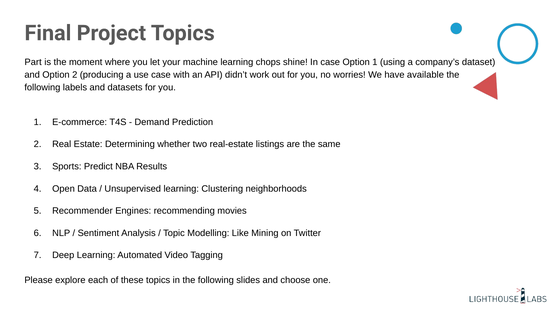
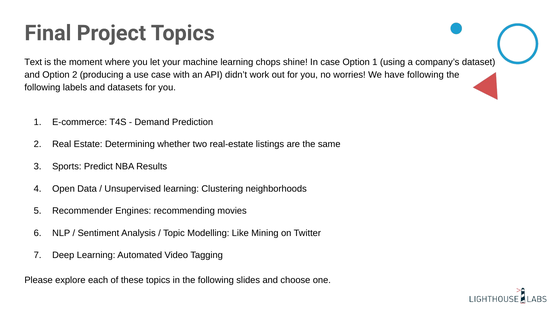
Part: Part -> Text
have available: available -> following
